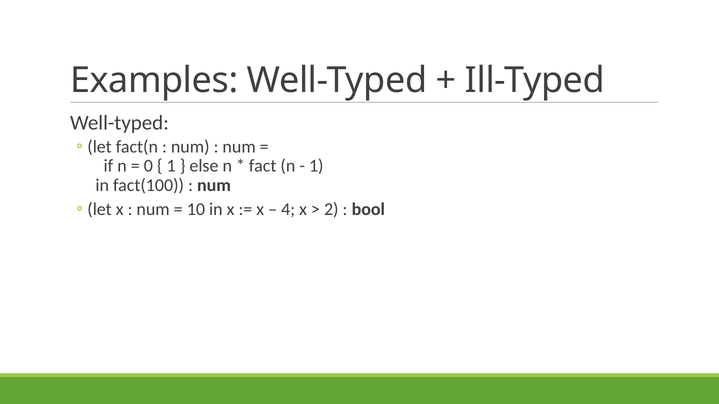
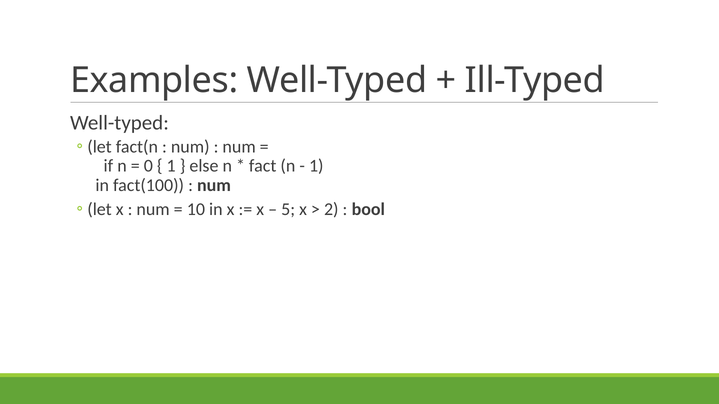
4: 4 -> 5
